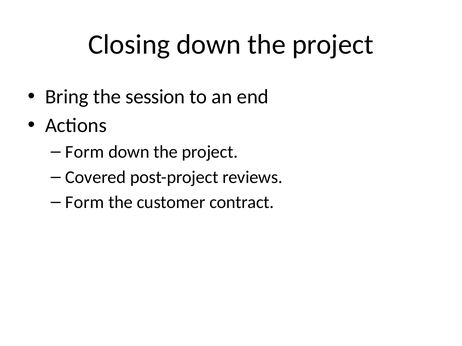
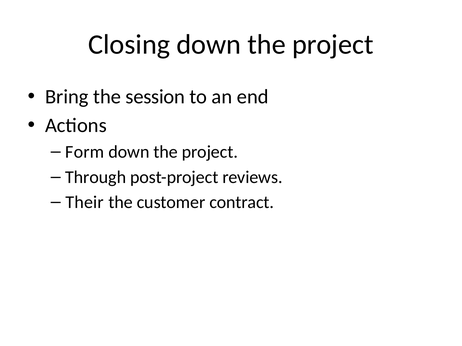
Covered: Covered -> Through
Form at (85, 203): Form -> Their
